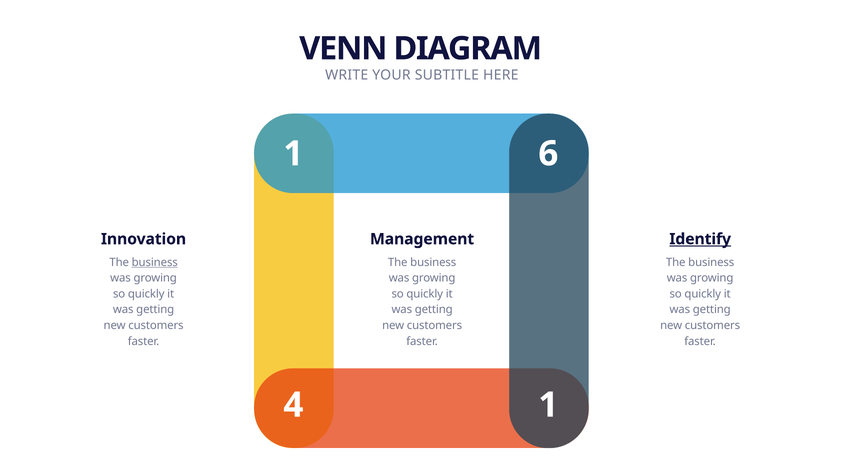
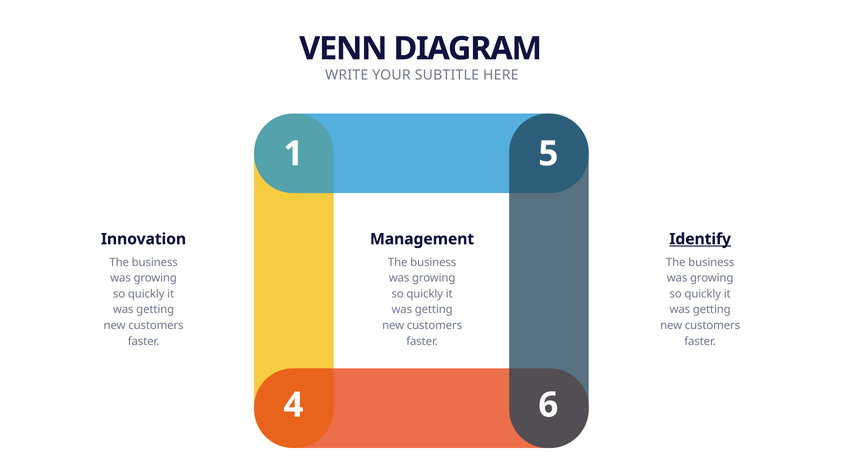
6: 6 -> 5
business at (155, 262) underline: present -> none
4 1: 1 -> 6
